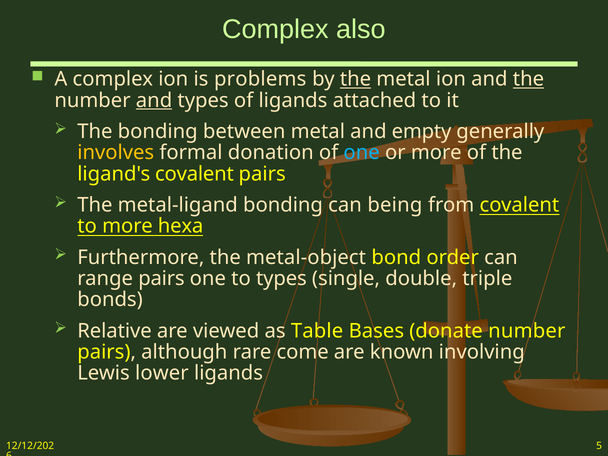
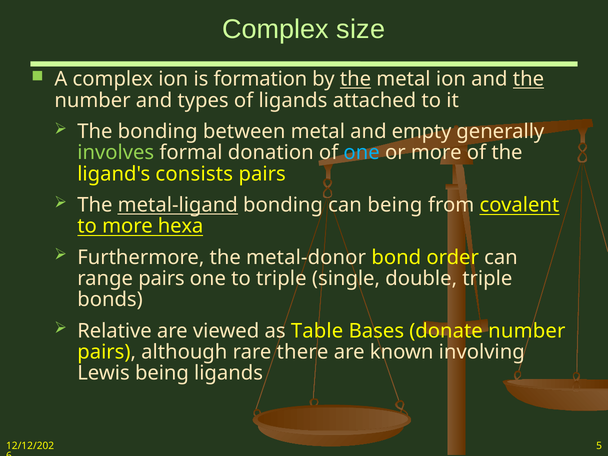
also: also -> size
problems: problems -> formation
and at (154, 100) underline: present -> none
involves colour: yellow -> light green
ligand's covalent: covalent -> consists
metal-ligand underline: none -> present
metal-object: metal-object -> metal-donor
to types: types -> triple
come: come -> there
Lewis lower: lower -> being
